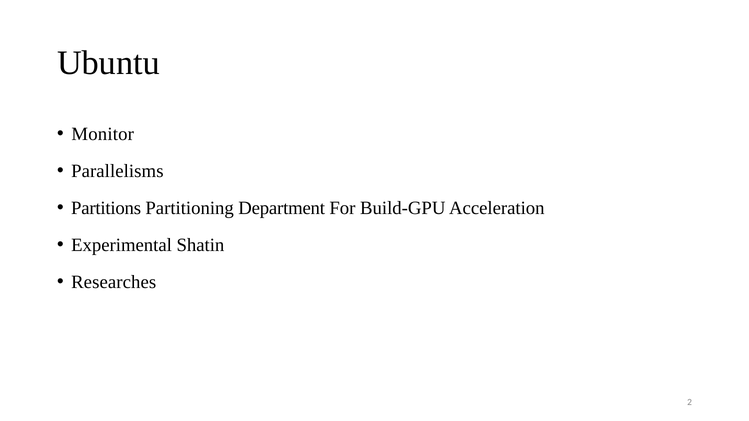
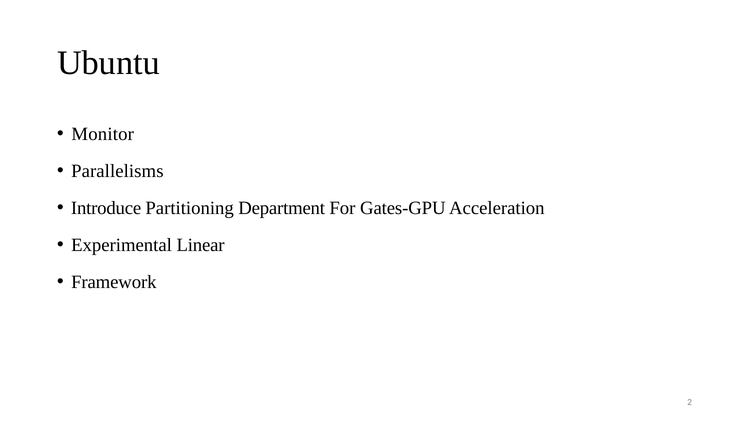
Partitions: Partitions -> Introduce
Build-GPU: Build-GPU -> Gates-GPU
Shatin: Shatin -> Linear
Researches: Researches -> Framework
